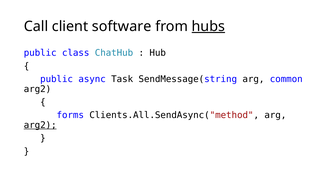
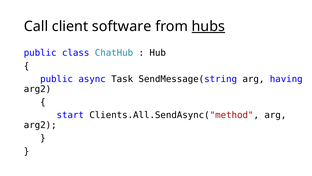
common: common -> having
forms: forms -> start
arg2 at (40, 125) underline: present -> none
